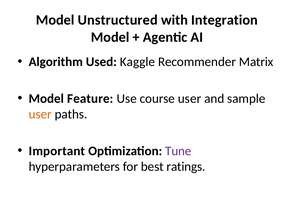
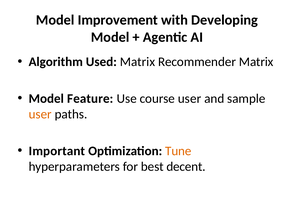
Unstructured: Unstructured -> Improvement
Integration: Integration -> Developing
Used Kaggle: Kaggle -> Matrix
Tune colour: purple -> orange
ratings: ratings -> decent
